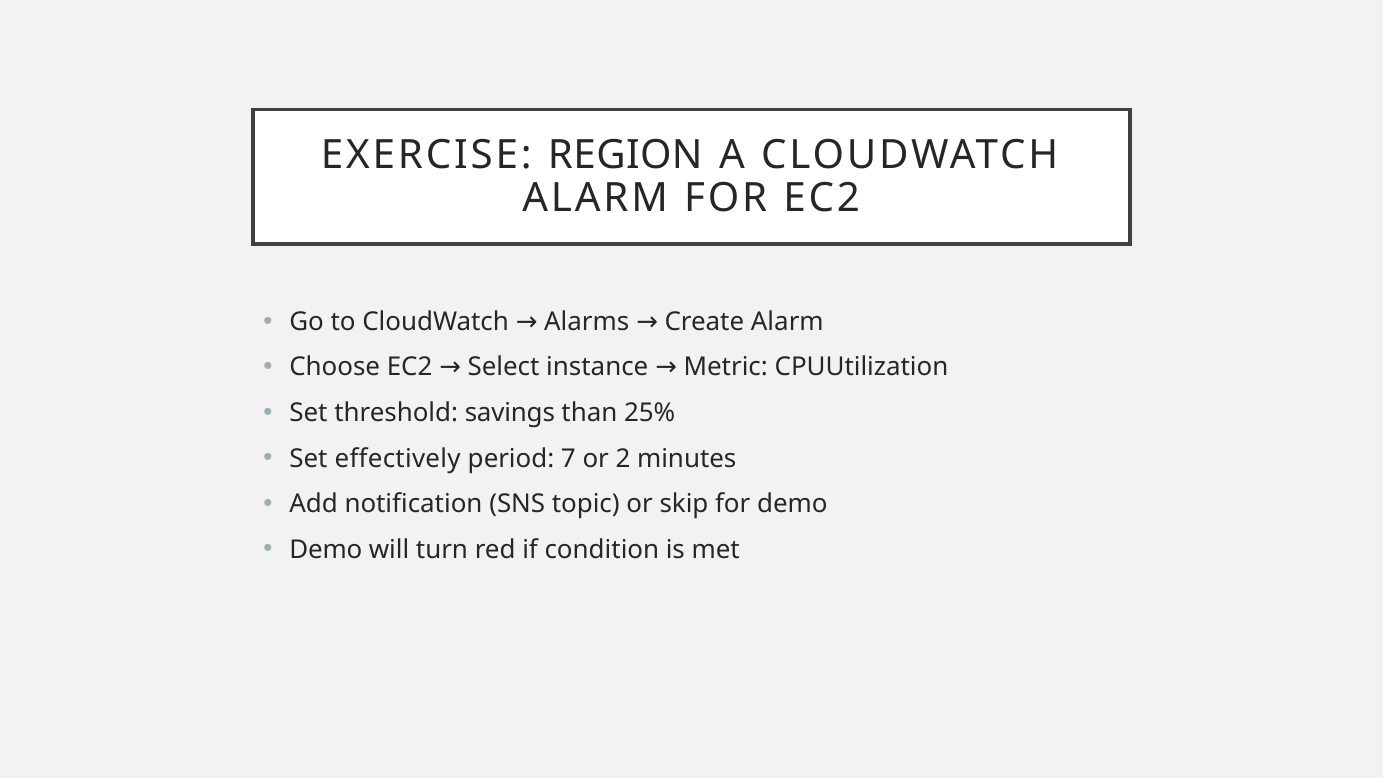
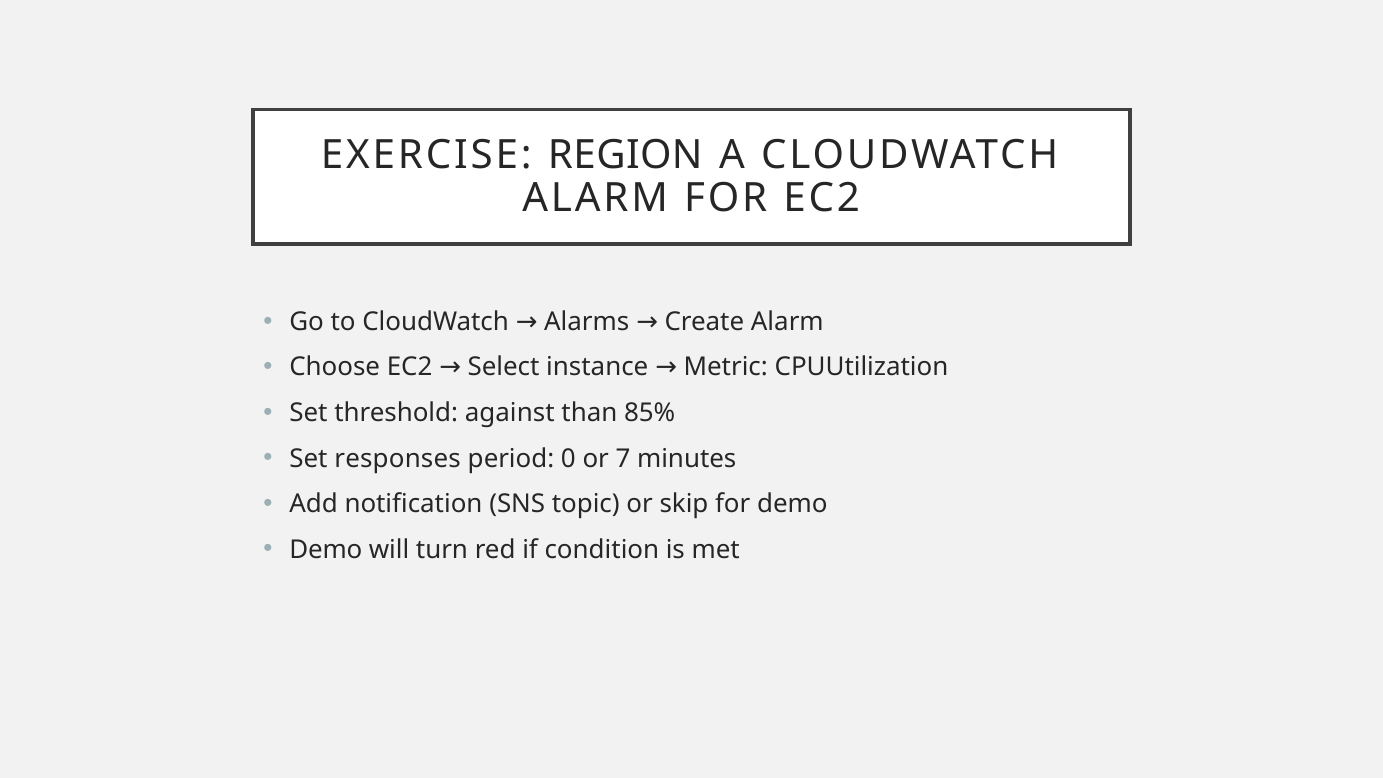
savings: savings -> against
25%: 25% -> 85%
effectively: effectively -> responses
7: 7 -> 0
2: 2 -> 7
